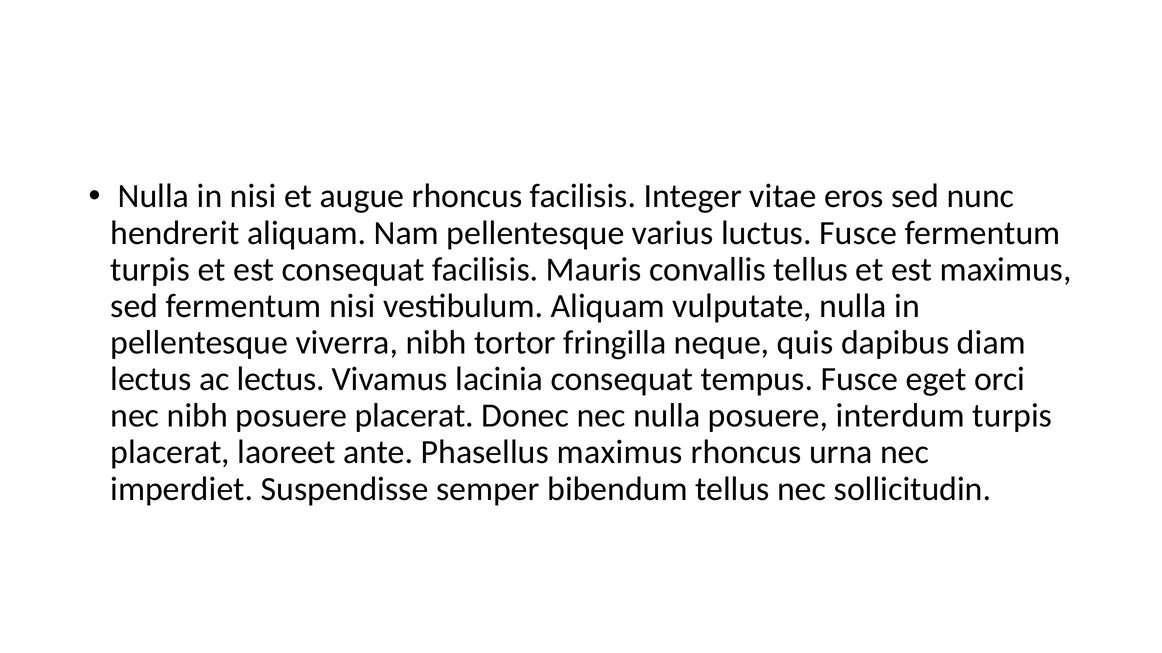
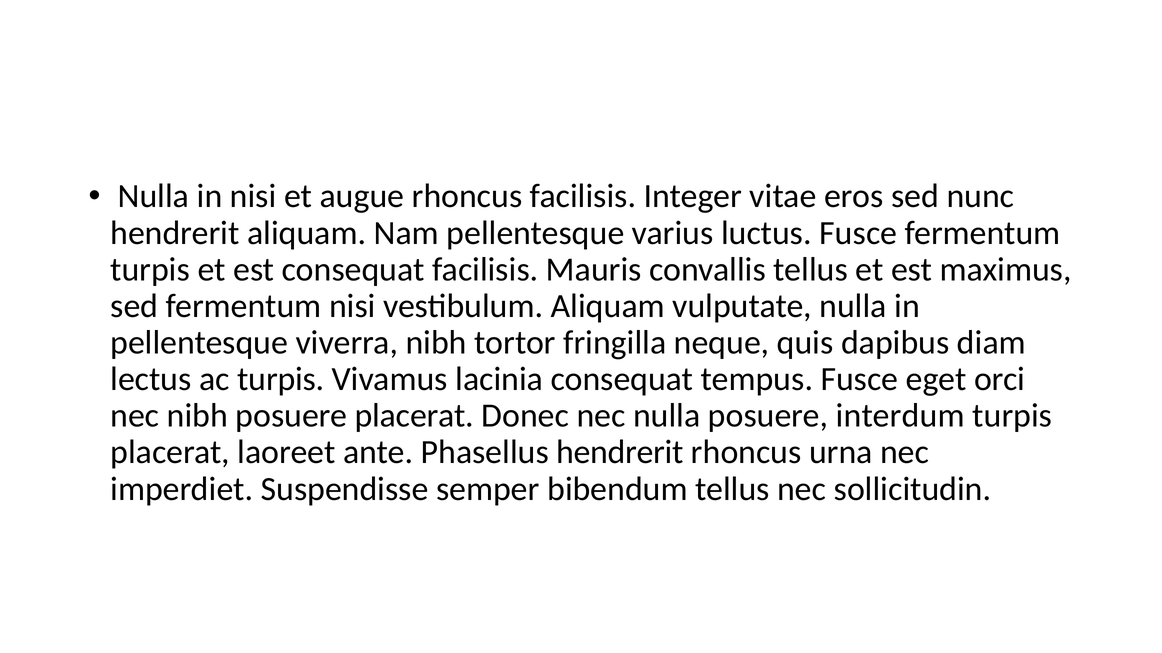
ac lectus: lectus -> turpis
Phasellus maximus: maximus -> hendrerit
